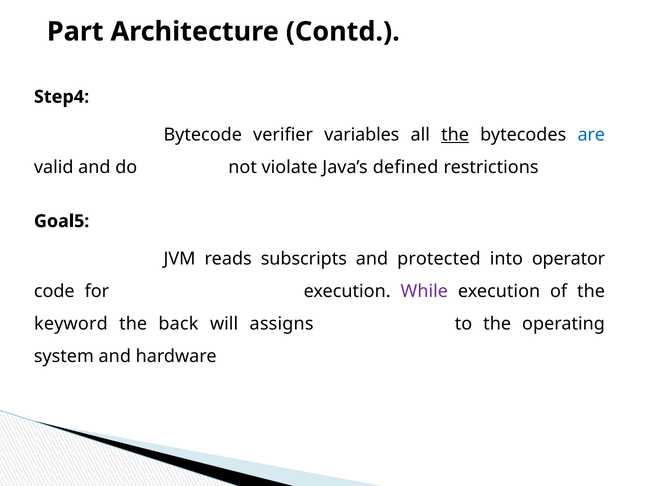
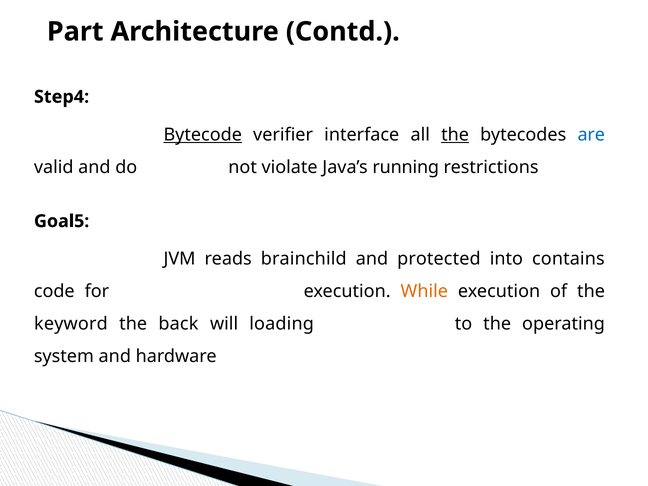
Bytecode underline: none -> present
variables: variables -> interface
defined: defined -> running
subscripts: subscripts -> brainchild
operator: operator -> contains
While colour: purple -> orange
assigns: assigns -> loading
